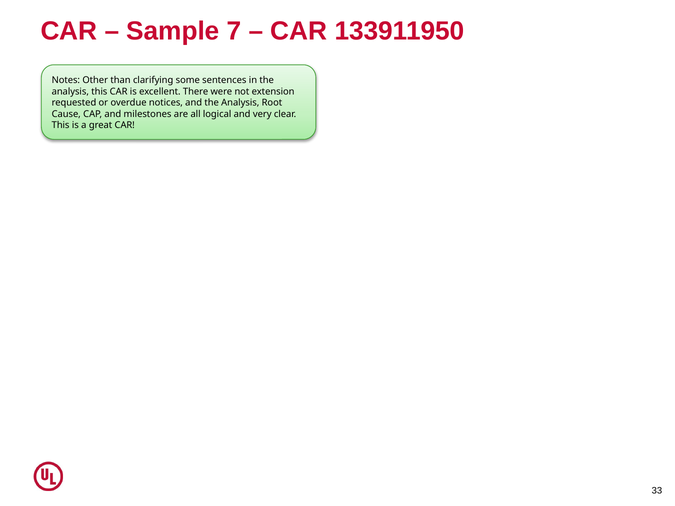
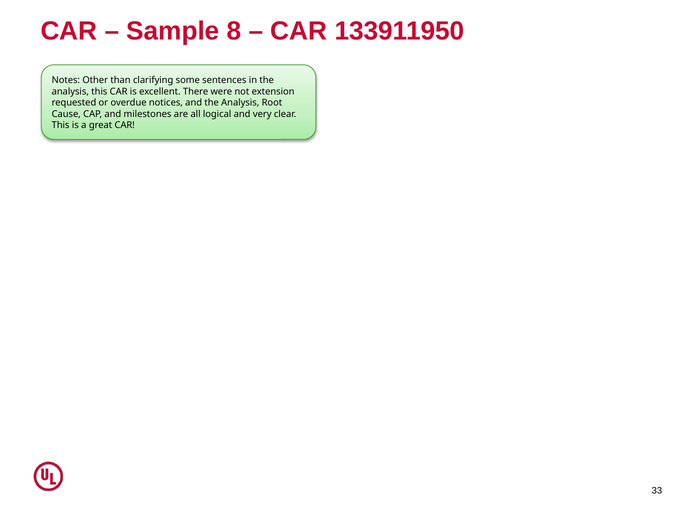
7: 7 -> 8
